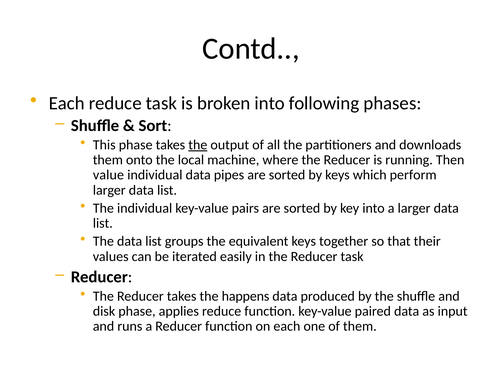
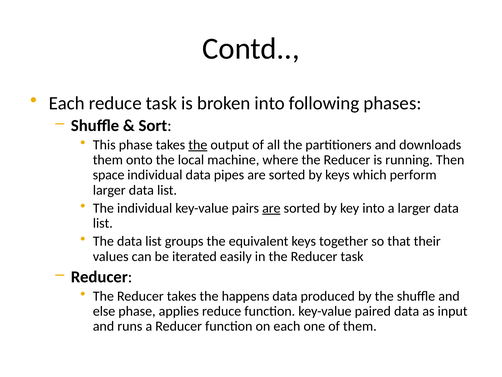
value: value -> space
are at (271, 208) underline: none -> present
disk: disk -> else
